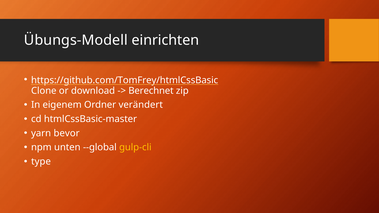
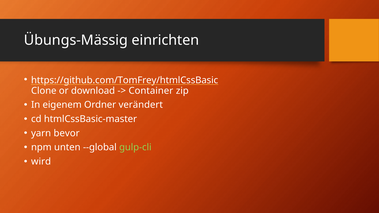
Übungs-Modell: Übungs-Modell -> Übungs-Mässig
Berechnet: Berechnet -> Container
gulp-cli colour: yellow -> light green
type: type -> wird
